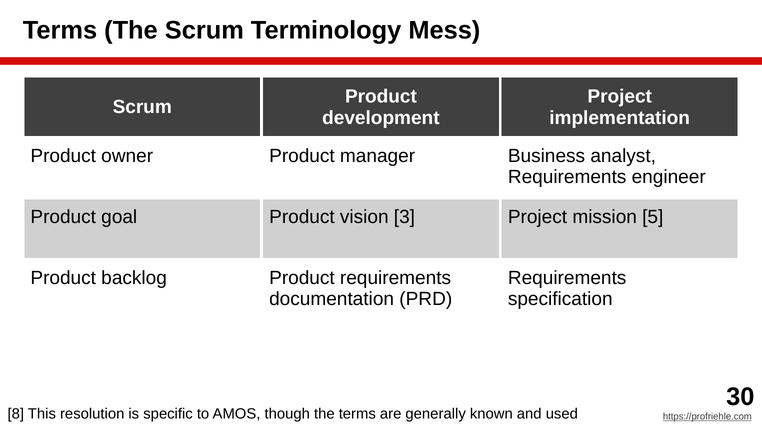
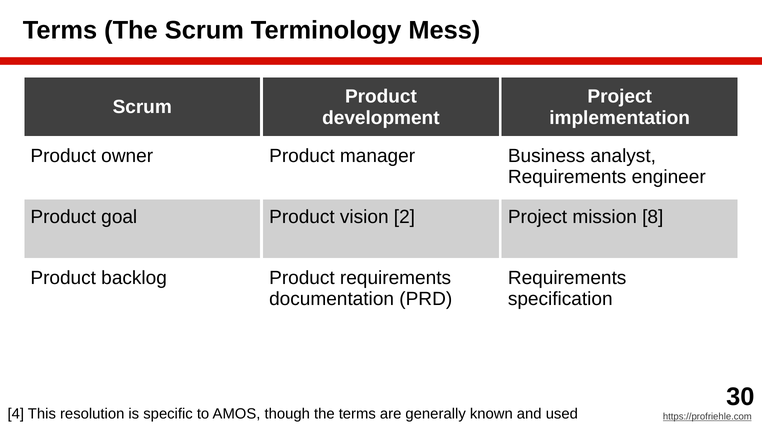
3: 3 -> 2
5: 5 -> 8
8: 8 -> 4
